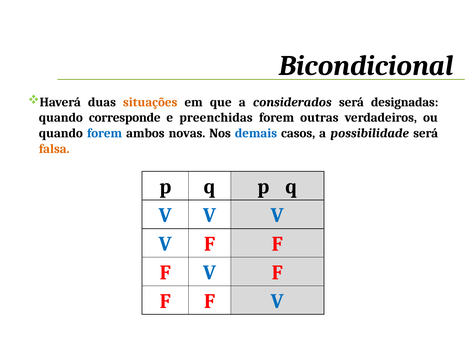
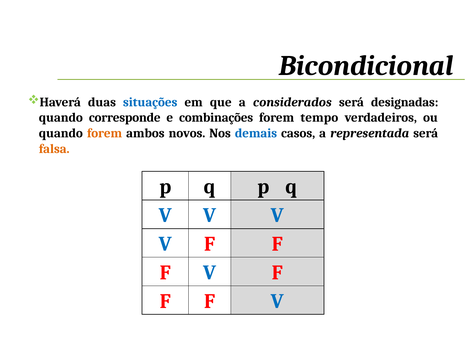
situações colour: orange -> blue
preenchidas: preenchidas -> combinações
outras: outras -> tempo
forem at (105, 133) colour: blue -> orange
novas: novas -> novos
possibilidade: possibilidade -> representada
